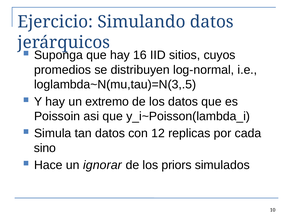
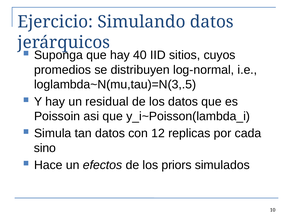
16: 16 -> 40
extremo: extremo -> residual
ignorar: ignorar -> efectos
